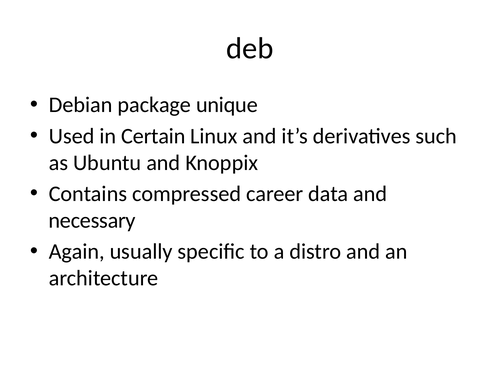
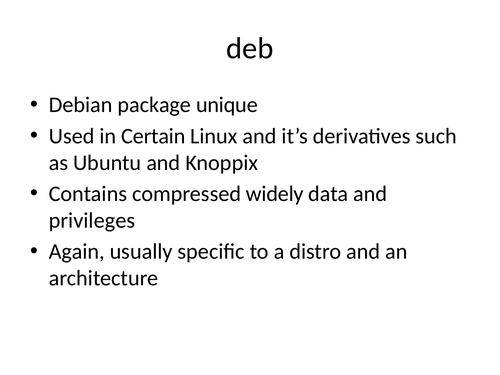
career: career -> widely
necessary: necessary -> privileges
